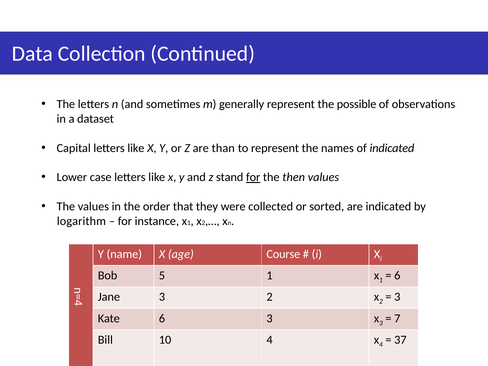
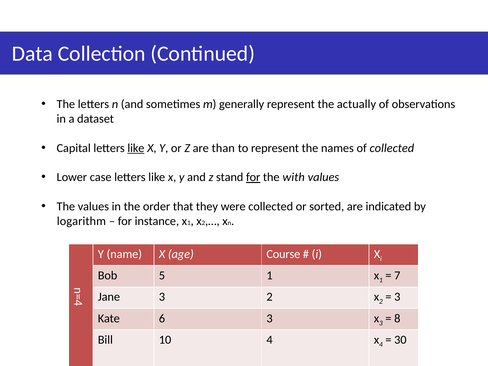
possible: possible -> actually
like at (136, 148) underline: none -> present
of indicated: indicated -> collected
then: then -> with
6 at (397, 275): 6 -> 7
7: 7 -> 8
37: 37 -> 30
